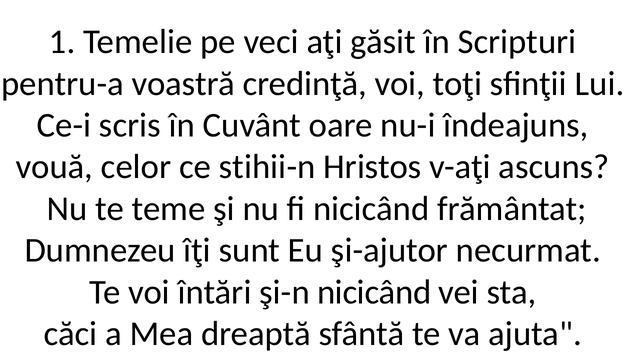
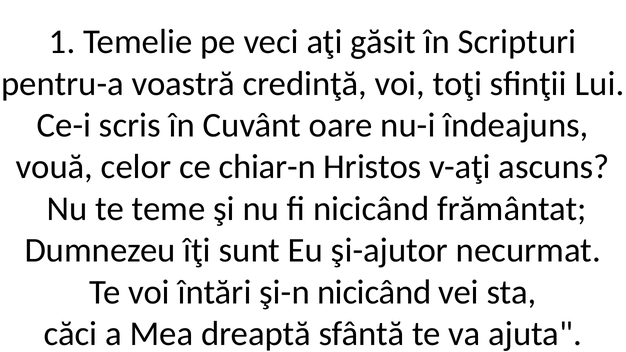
stihii-n: stihii-n -> chiar-n
